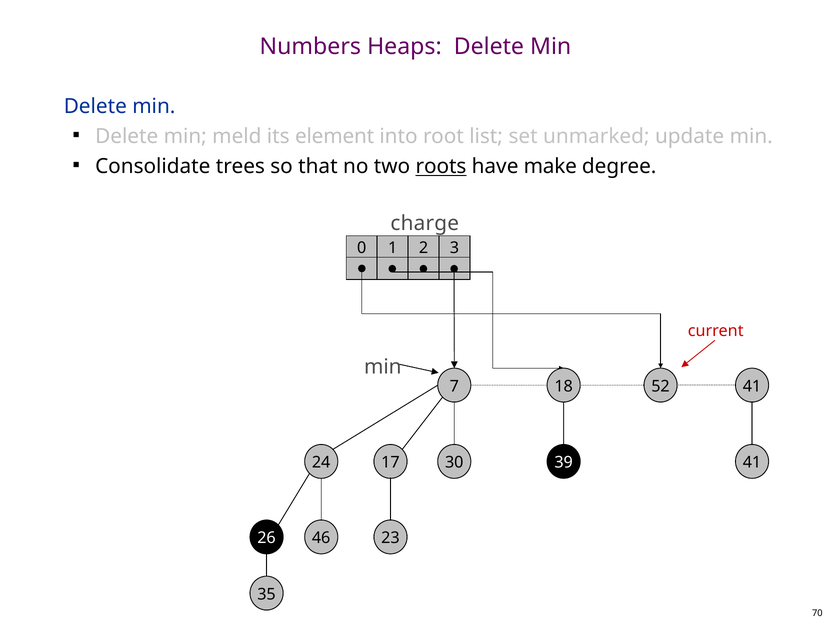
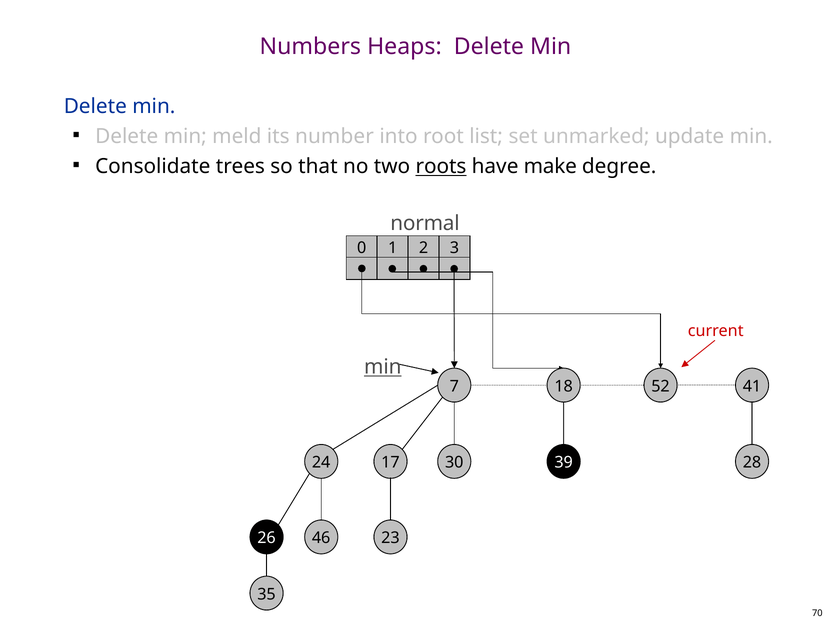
element: element -> number
charge: charge -> normal
min at (383, 367) underline: none -> present
24 41: 41 -> 28
